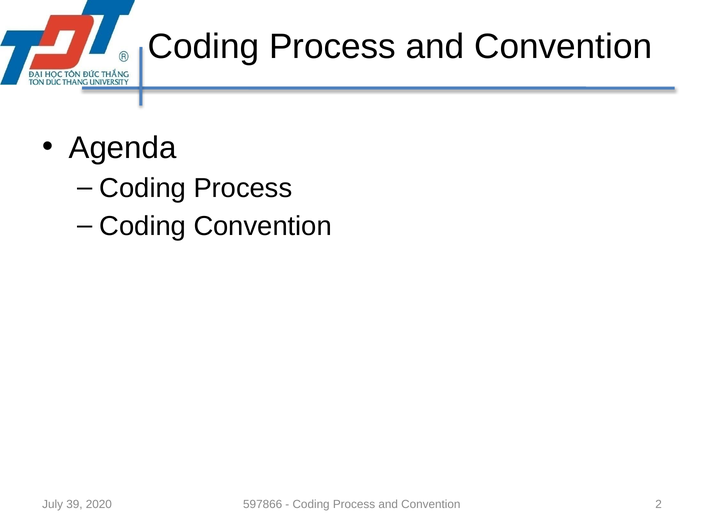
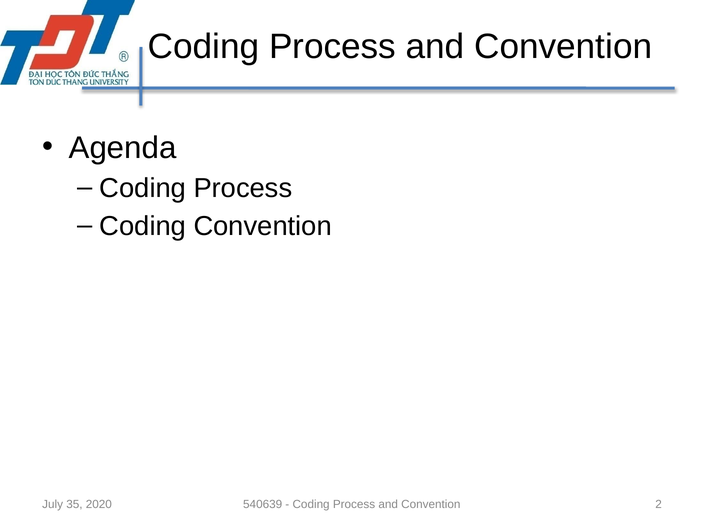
39: 39 -> 35
597866: 597866 -> 540639
